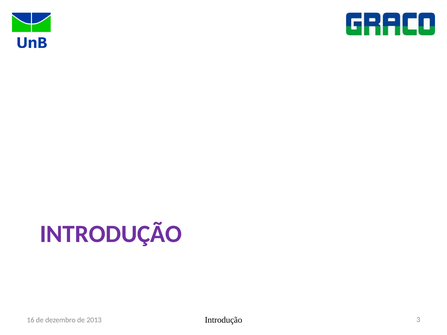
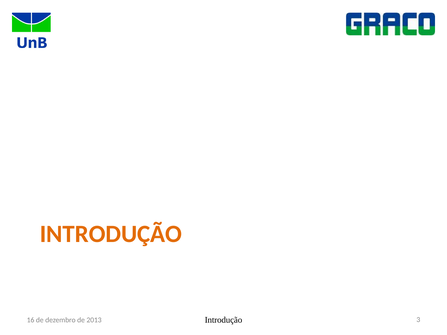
INTRODUÇÃO at (111, 234) colour: purple -> orange
